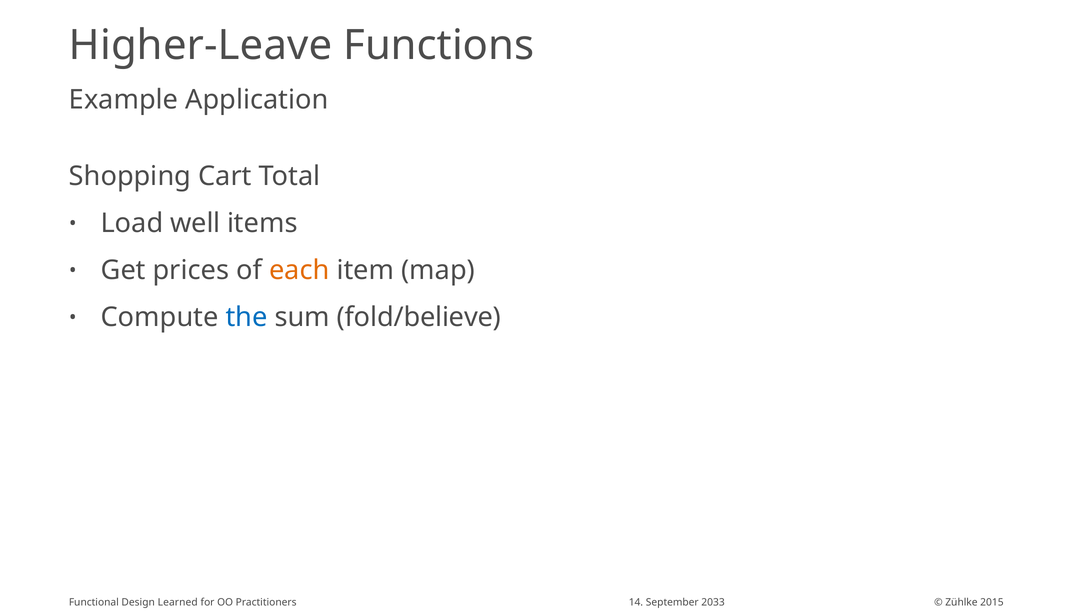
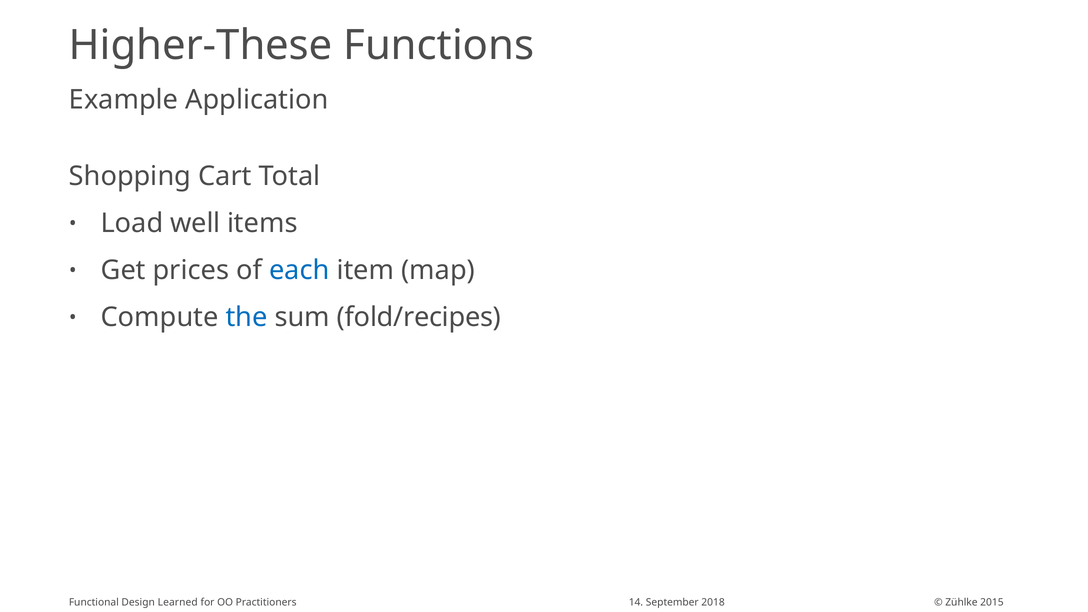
Higher-Leave: Higher-Leave -> Higher-These
each colour: orange -> blue
fold/believe: fold/believe -> fold/recipes
2033: 2033 -> 2018
